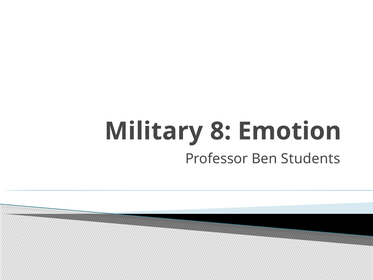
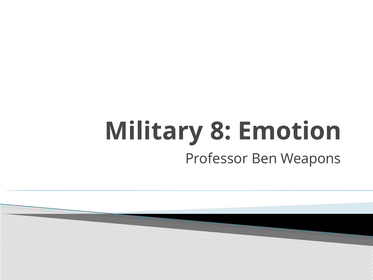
Students: Students -> Weapons
